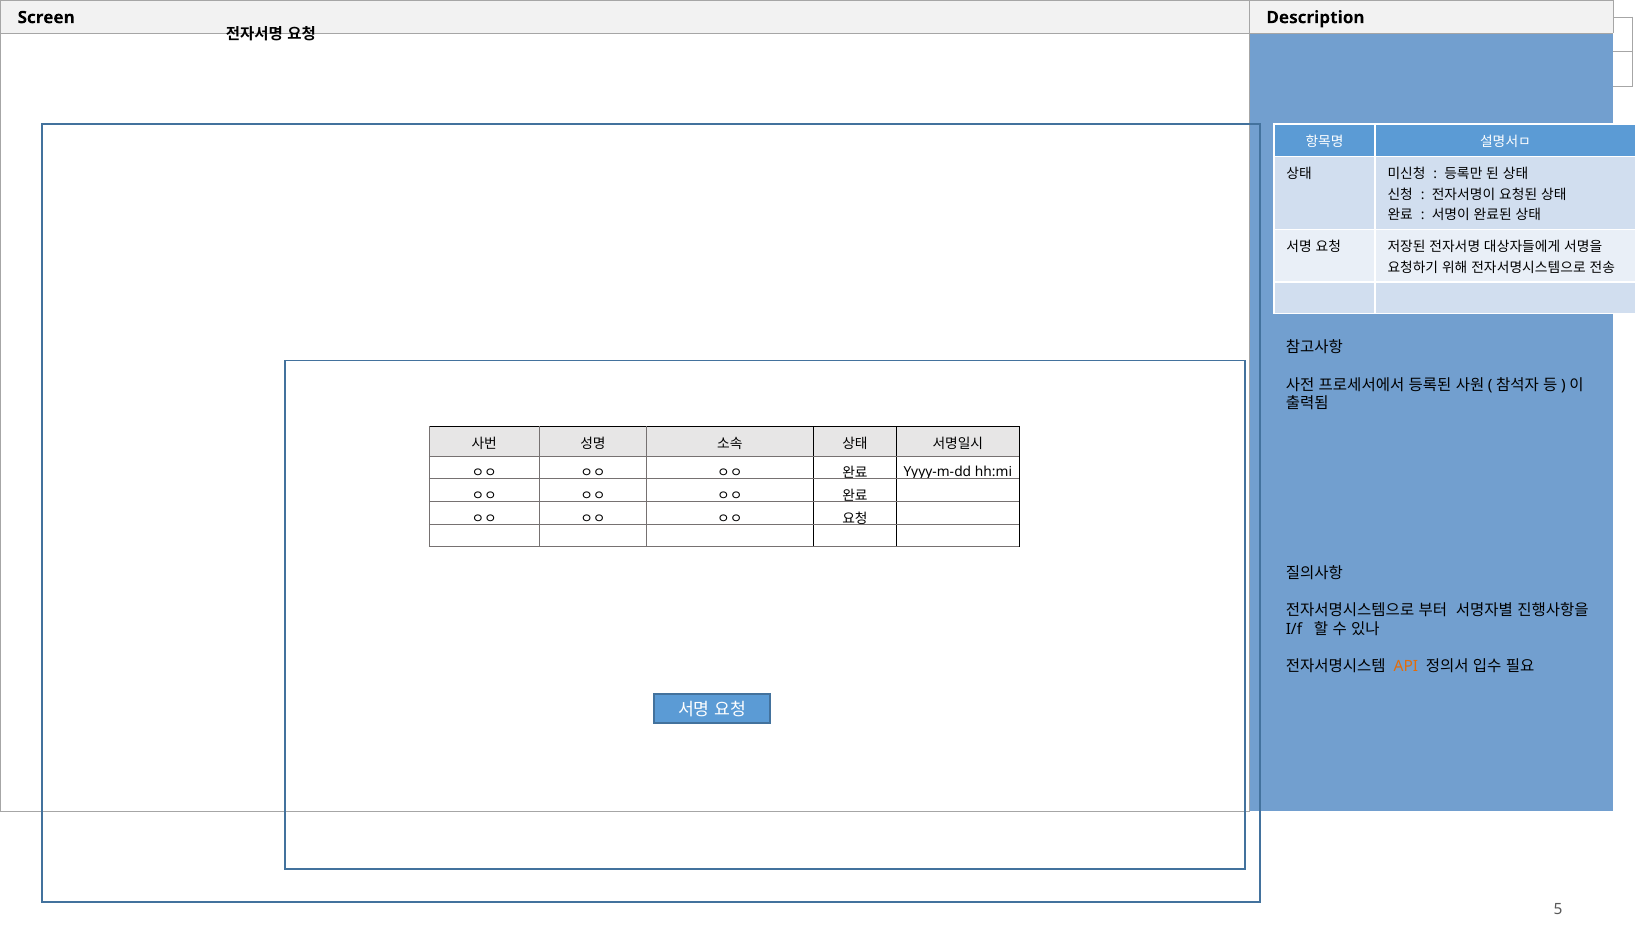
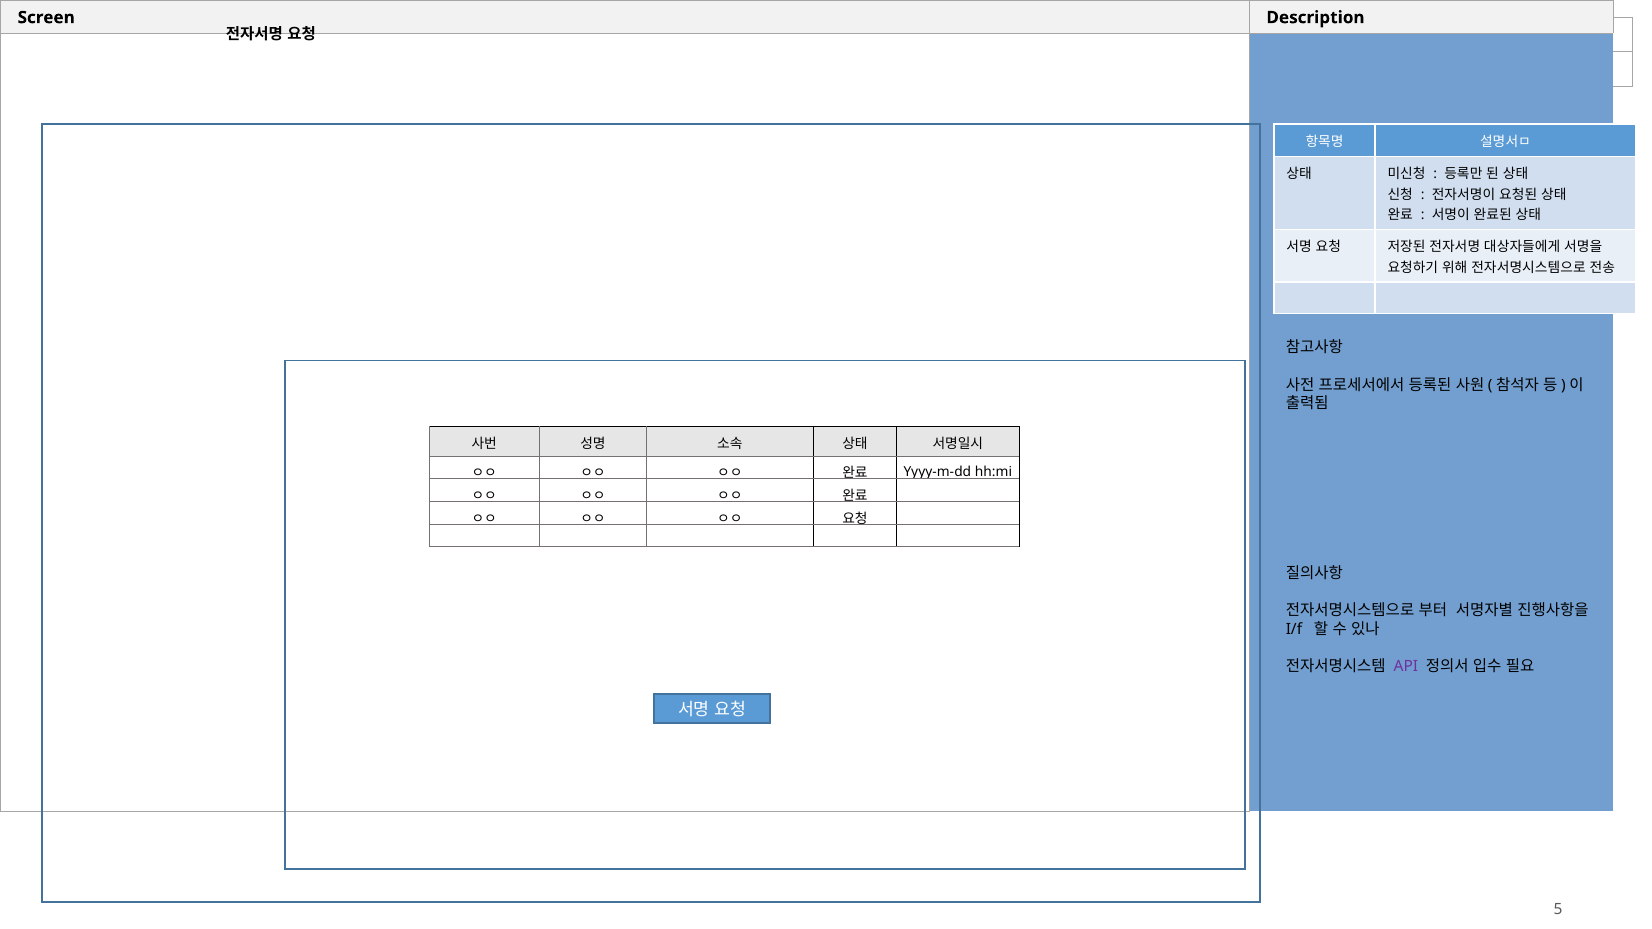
API colour: orange -> purple
